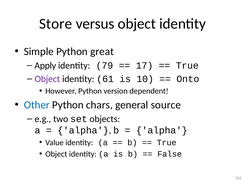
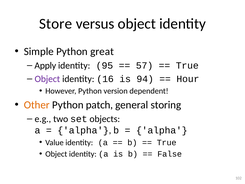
79: 79 -> 95
17: 17 -> 57
61: 61 -> 16
10: 10 -> 94
Onto: Onto -> Hour
Other colour: blue -> orange
chars: chars -> patch
source: source -> storing
